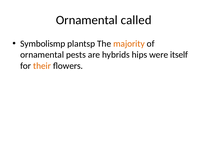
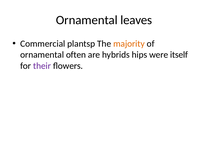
called: called -> leaves
Symbolismp: Symbolismp -> Commercial
pests: pests -> often
their colour: orange -> purple
